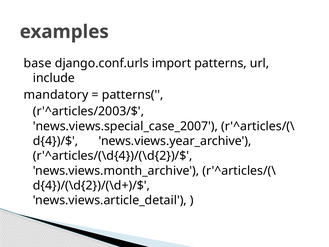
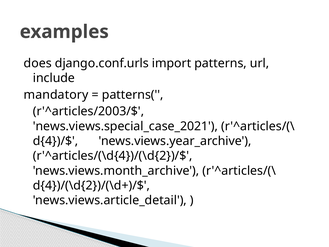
base: base -> does
news.views.special_case_2007: news.views.special_case_2007 -> news.views.special_case_2021
